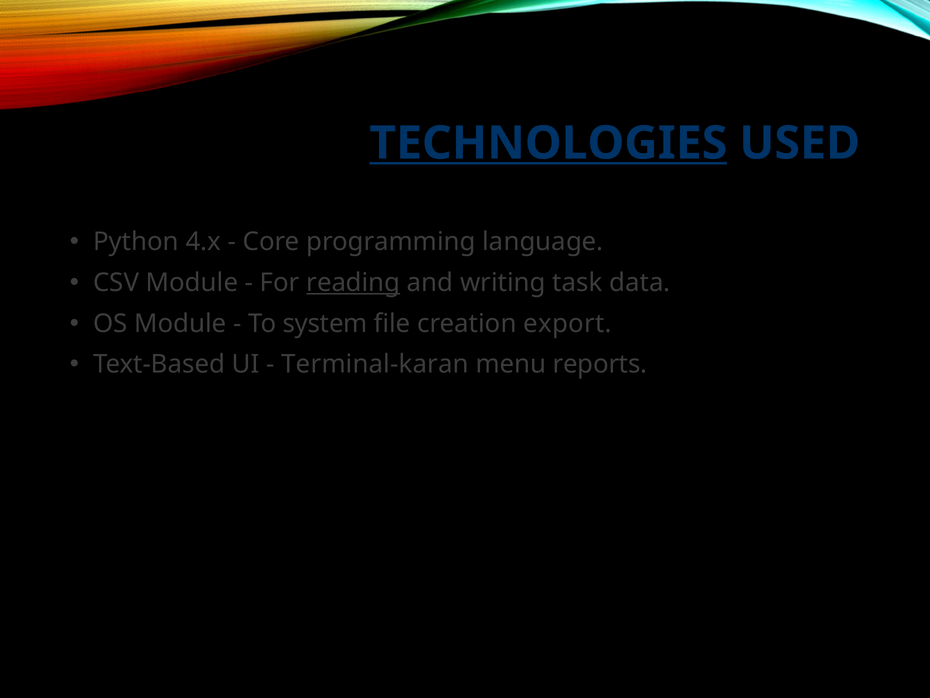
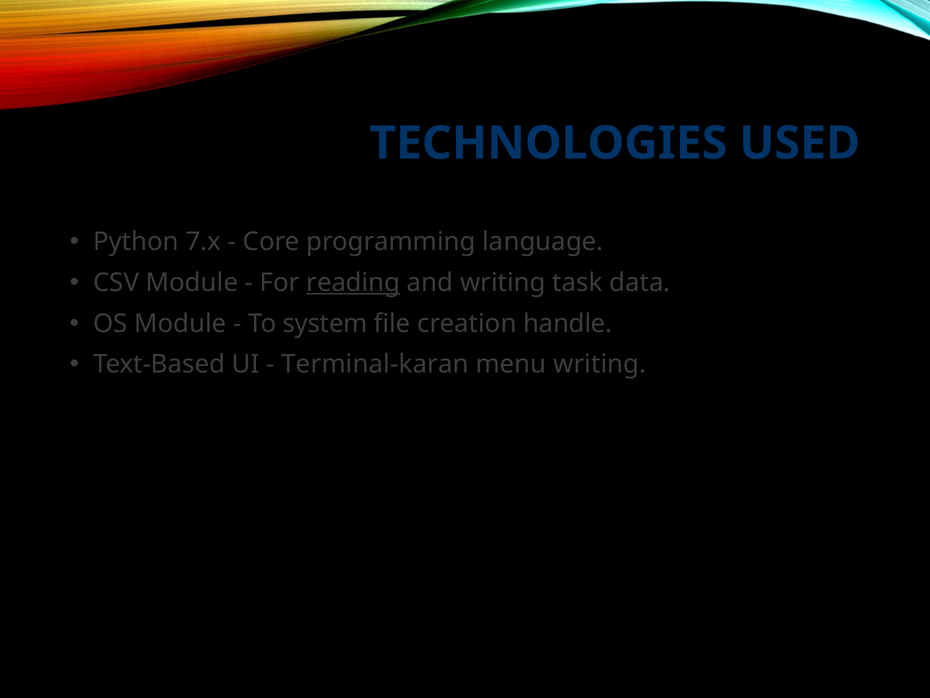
TECHNOLOGIES underline: present -> none
4.x: 4.x -> 7.x
export: export -> handle
menu reports: reports -> writing
